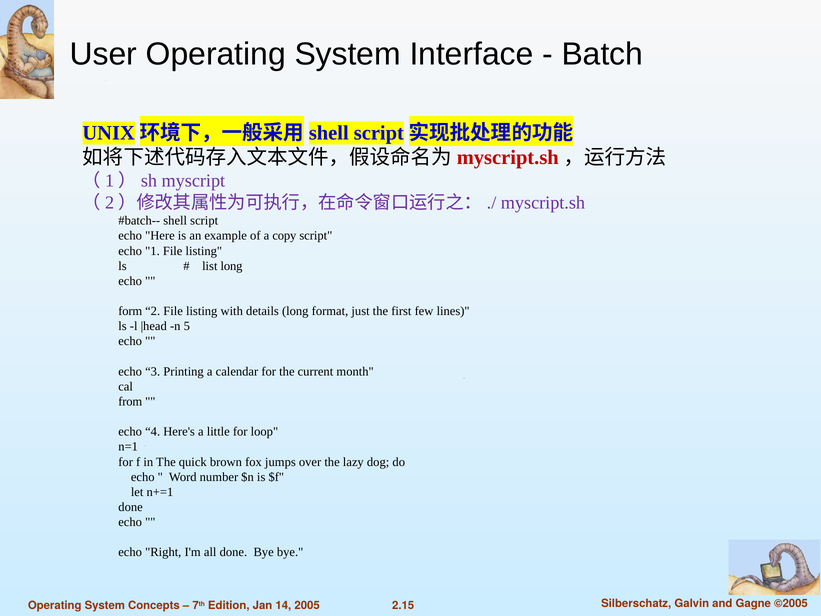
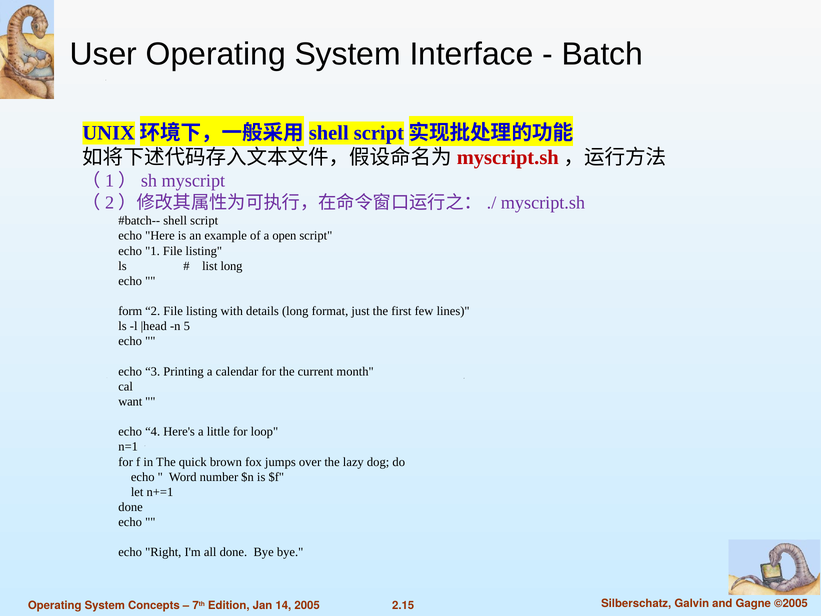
copy: copy -> open
from: from -> want
